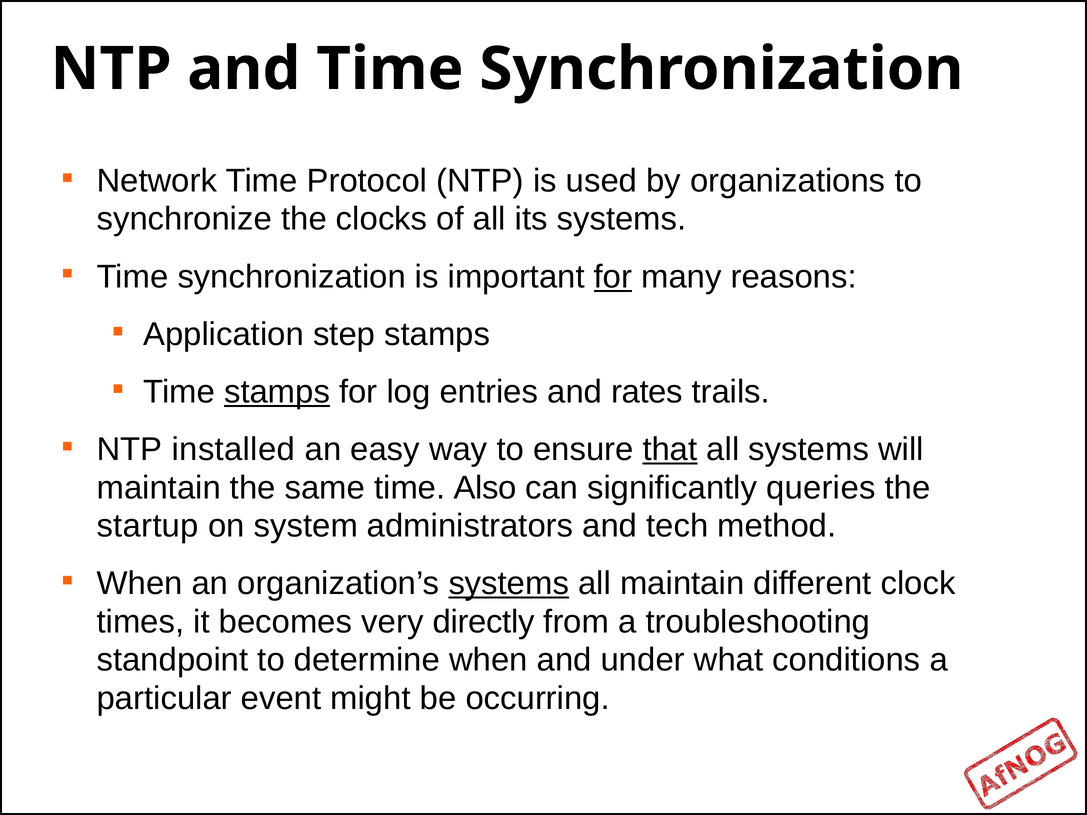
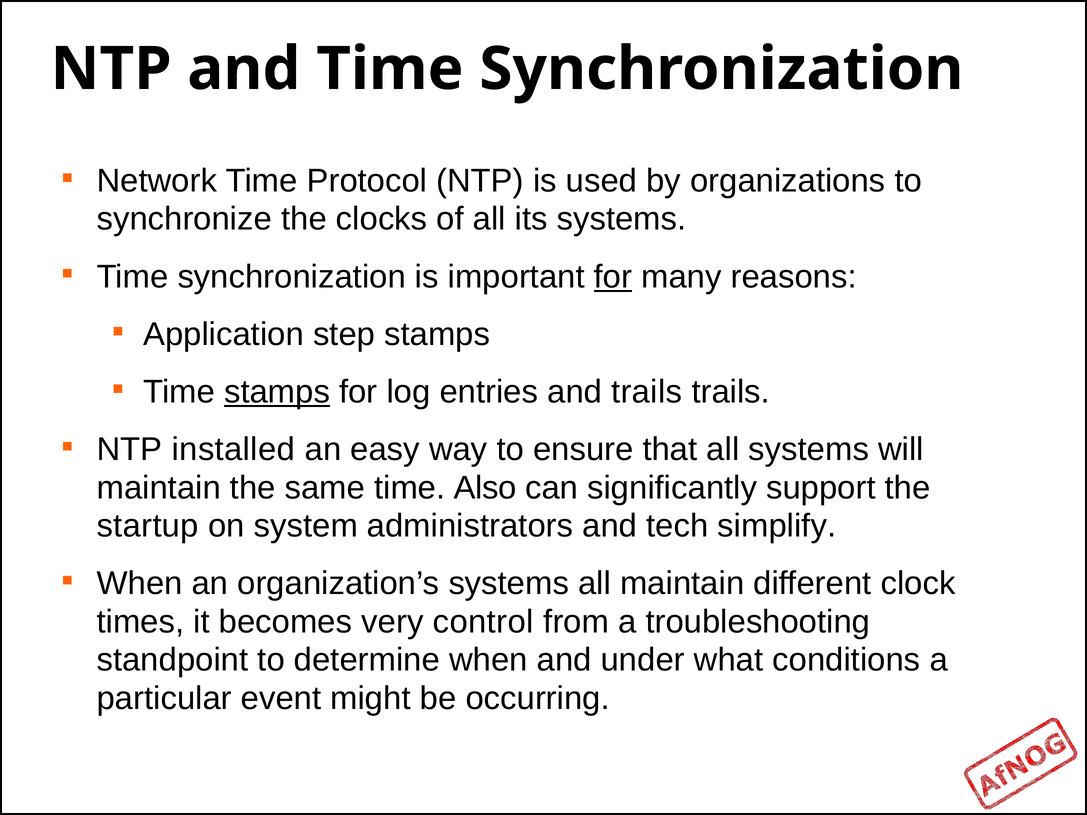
and rates: rates -> trails
that underline: present -> none
queries: queries -> support
method: method -> simplify
systems at (509, 584) underline: present -> none
directly: directly -> control
